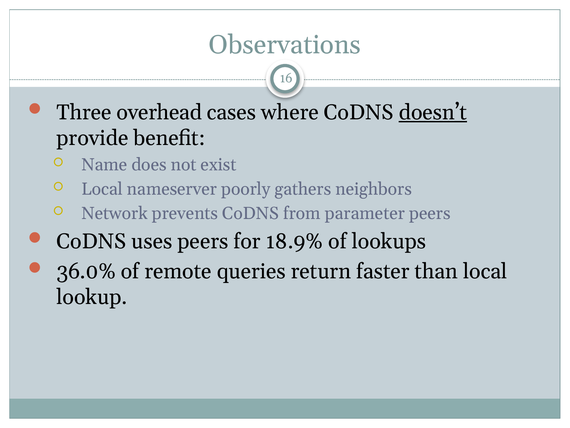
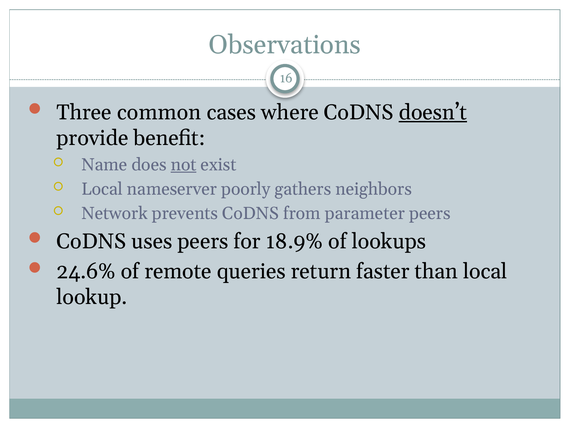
overhead: overhead -> common
not underline: none -> present
36.0%: 36.0% -> 24.6%
